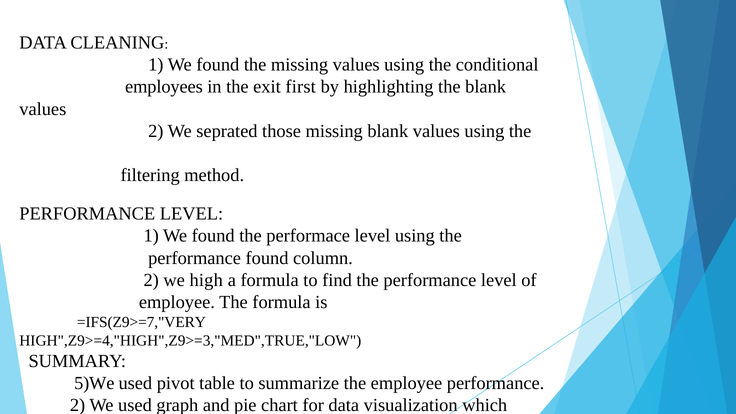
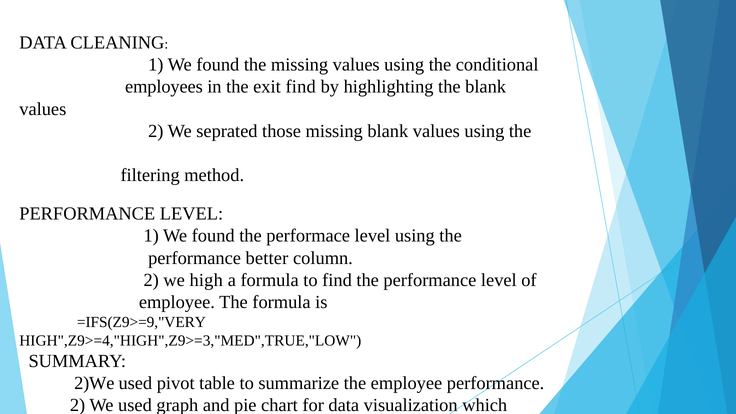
exit first: first -> find
performance found: found -> better
=IFS(Z9>=7,"VERY: =IFS(Z9>=7,"VERY -> =IFS(Z9>=9,"VERY
5)We: 5)We -> 2)We
